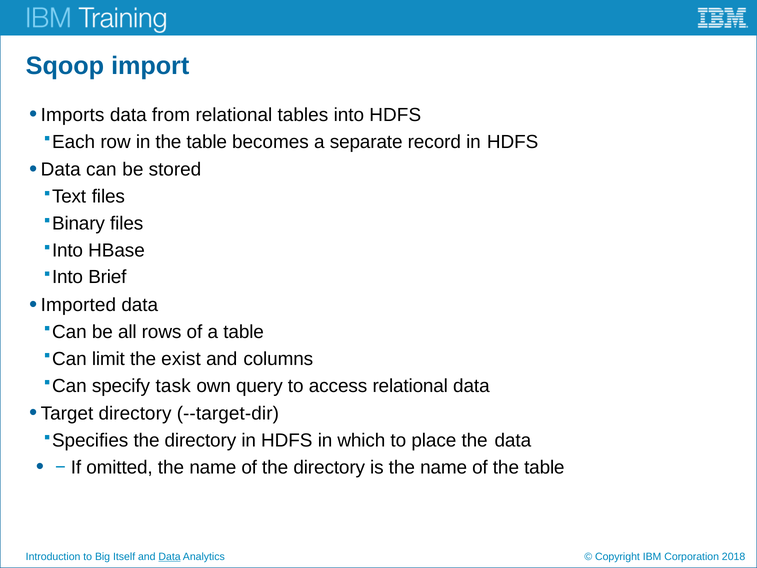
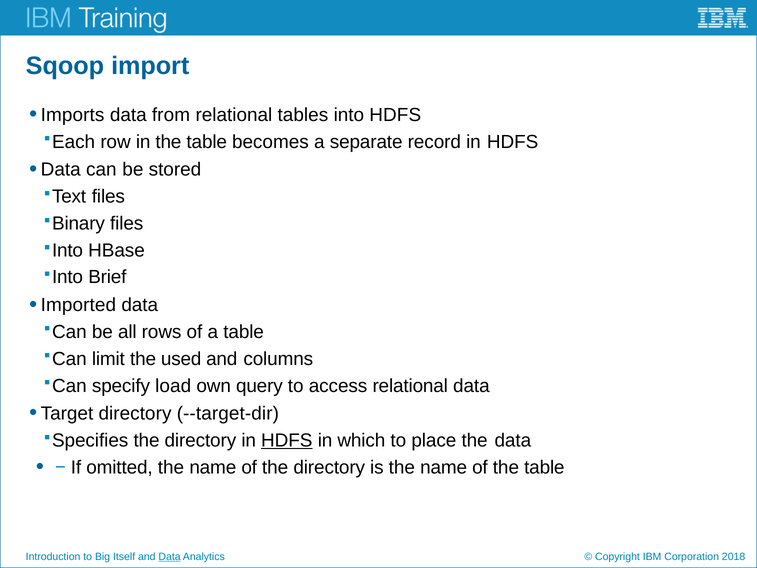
exist: exist -> used
task: task -> load
HDFS at (287, 440) underline: none -> present
